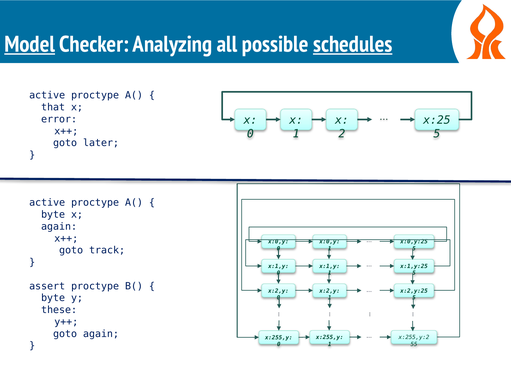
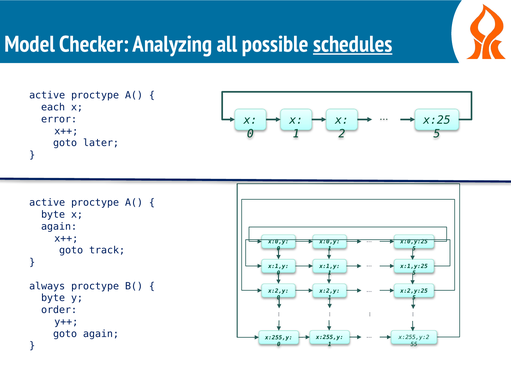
Model underline: present -> none
that: that -> each
assert: assert -> always
these: these -> order
